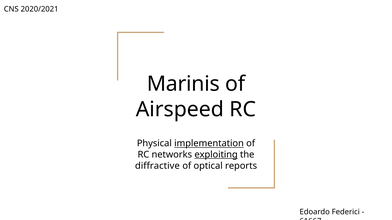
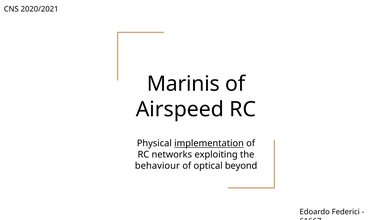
exploiting underline: present -> none
diffractive: diffractive -> behaviour
reports: reports -> beyond
